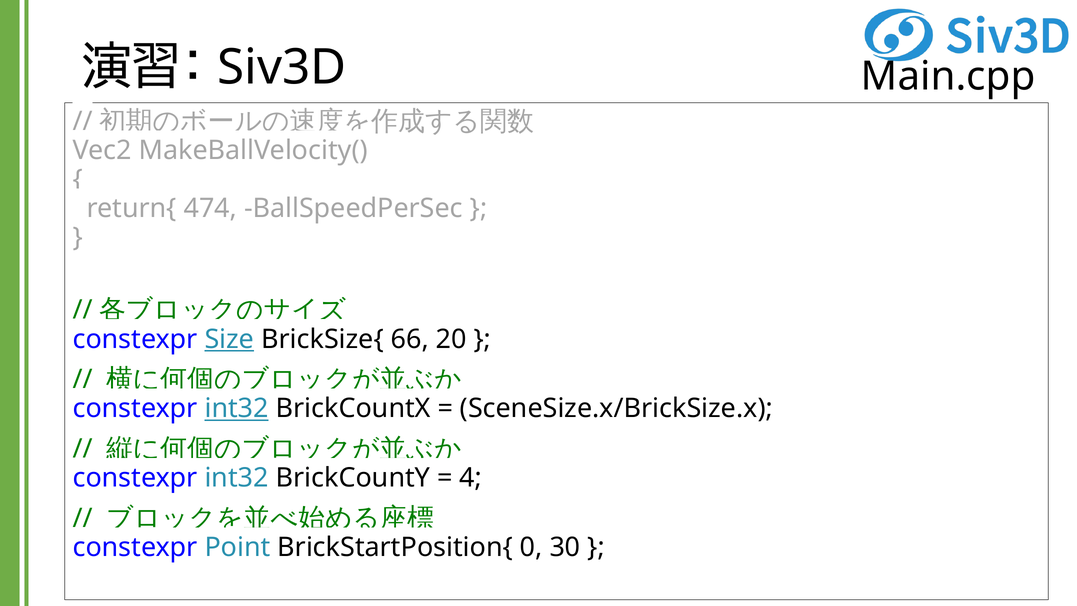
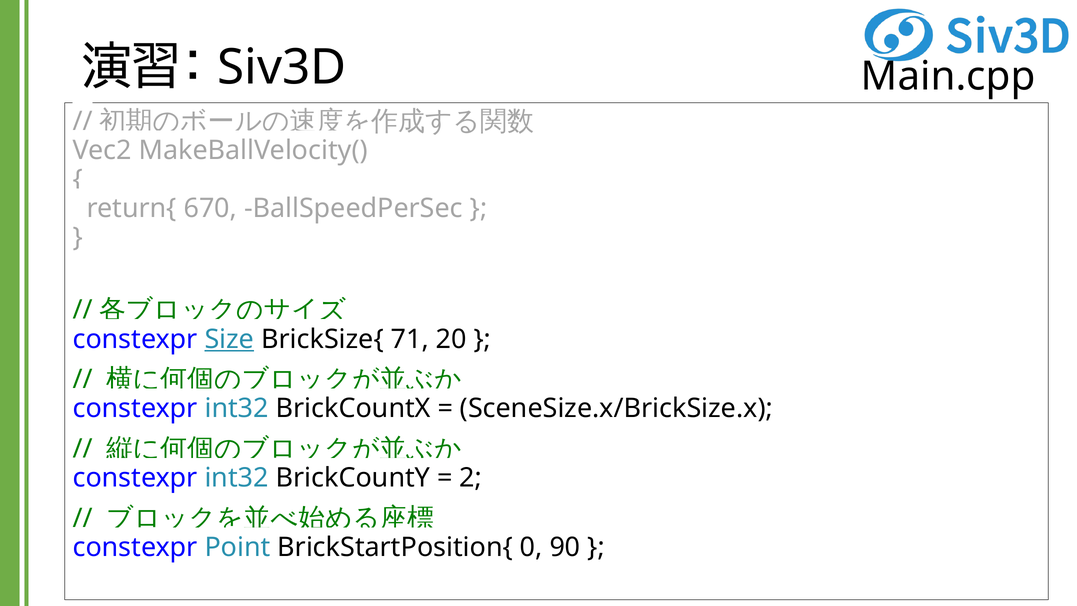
474: 474 -> 670
66: 66 -> 71
int32 at (237, 408) underline: present -> none
4: 4 -> 2
30: 30 -> 90
